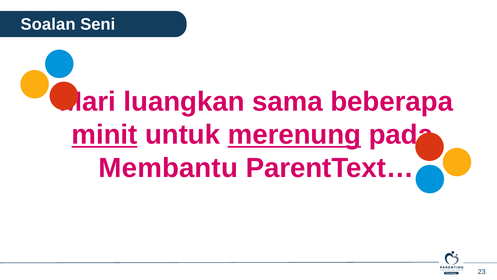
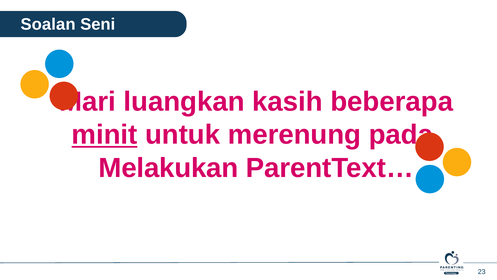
sama: sama -> kasih
merenung underline: present -> none
Membantu: Membantu -> Melakukan
